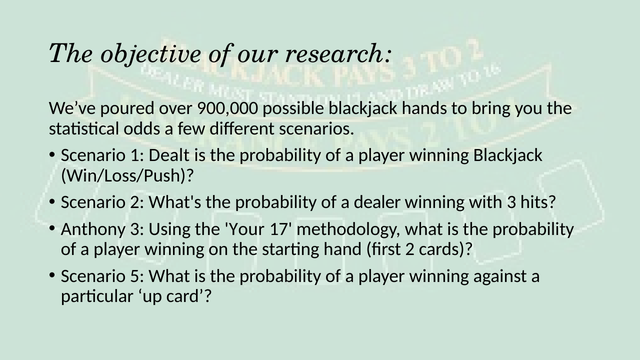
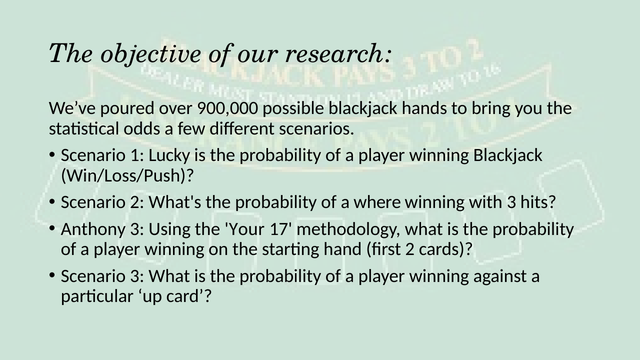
Dealt: Dealt -> Lucky
dealer: dealer -> where
Scenario 5: 5 -> 3
